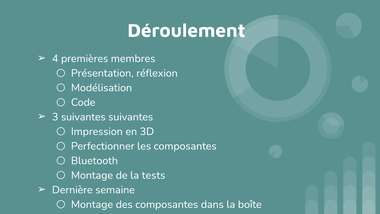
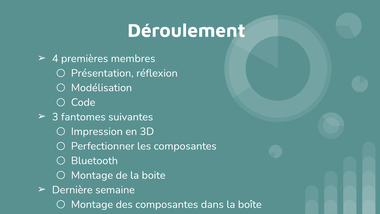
3 suivantes: suivantes -> fantomes
tests: tests -> boite
